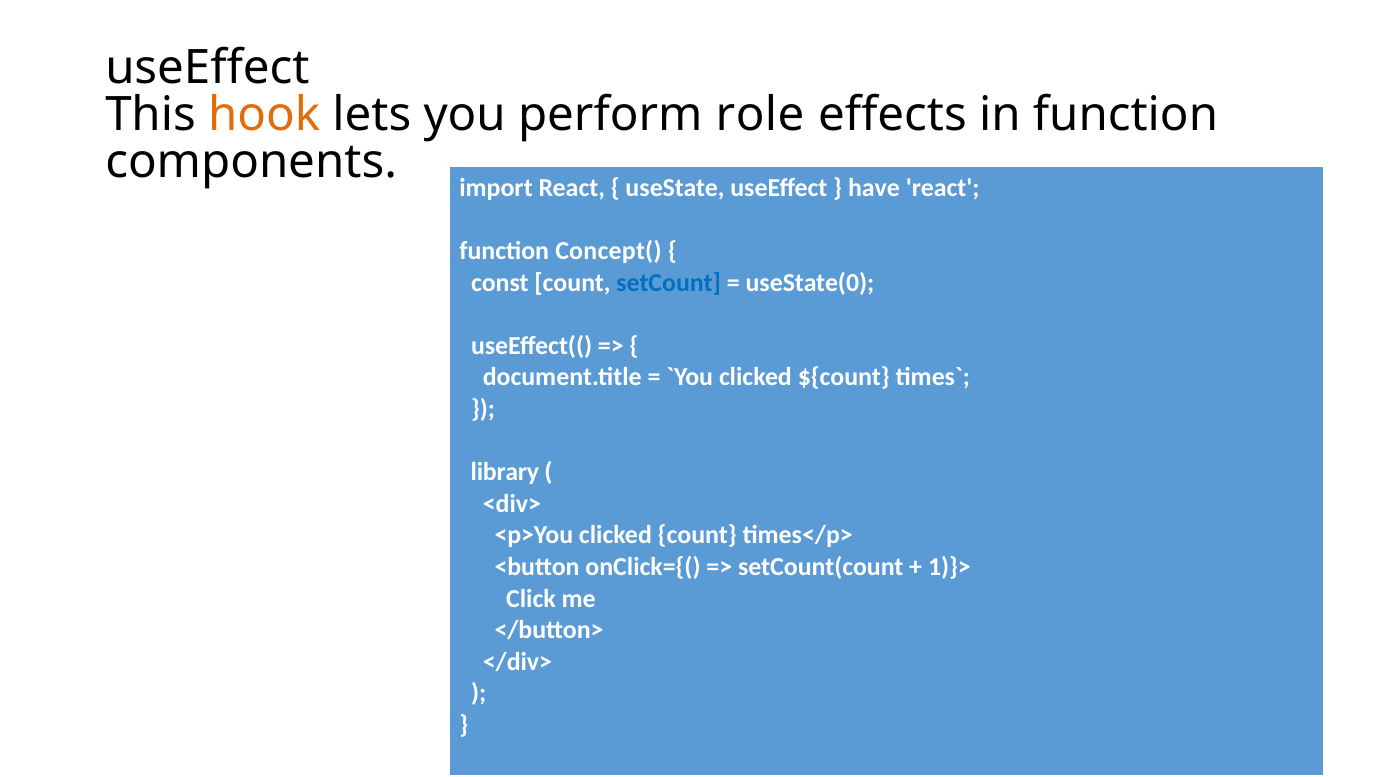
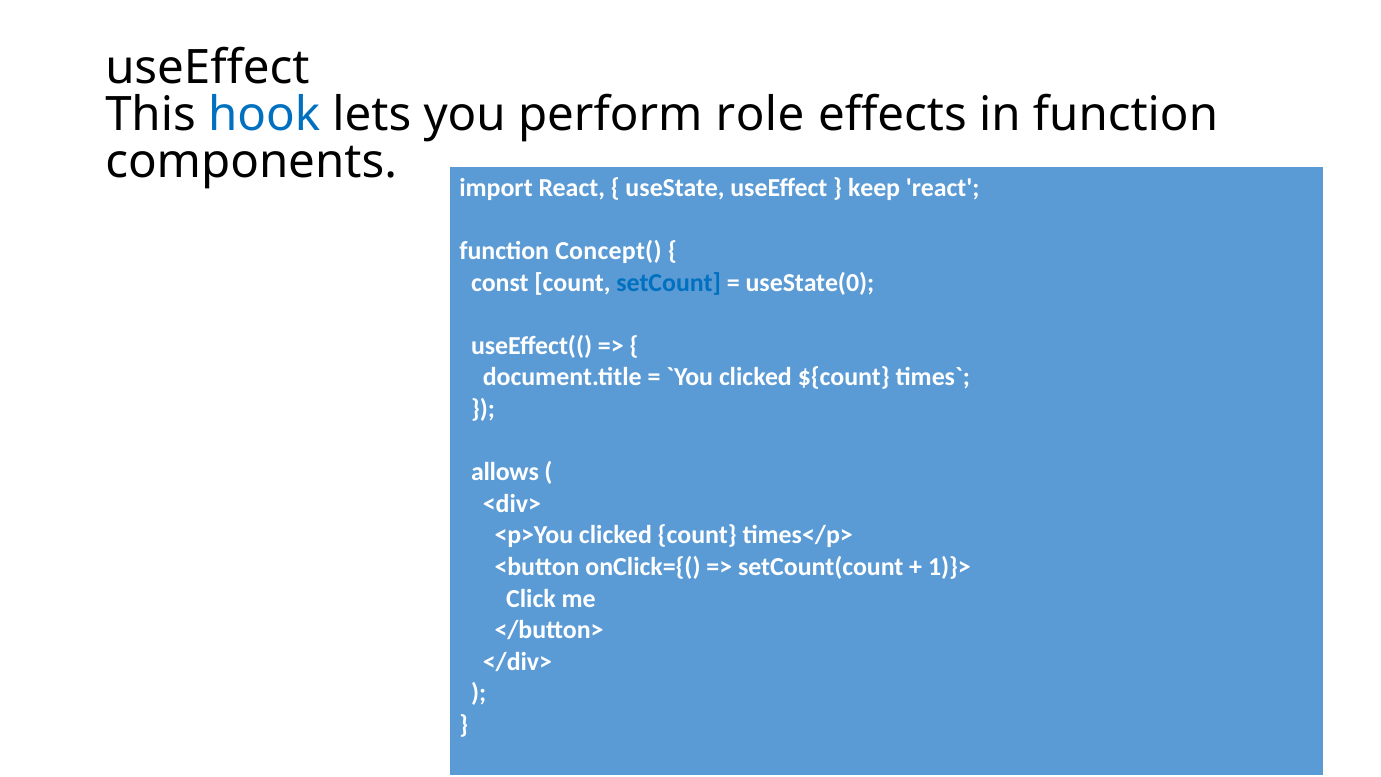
hook colour: orange -> blue
have: have -> keep
library: library -> allows
